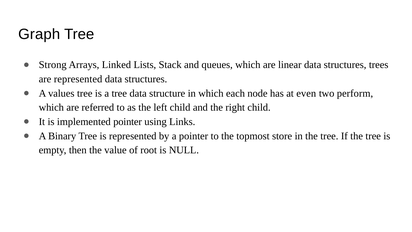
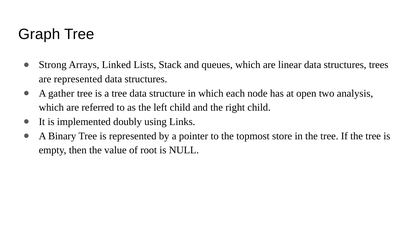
values: values -> gather
even: even -> open
perform: perform -> analysis
implemented pointer: pointer -> doubly
